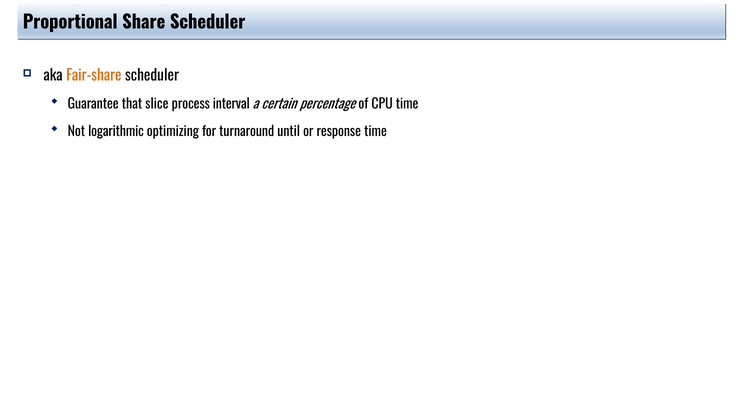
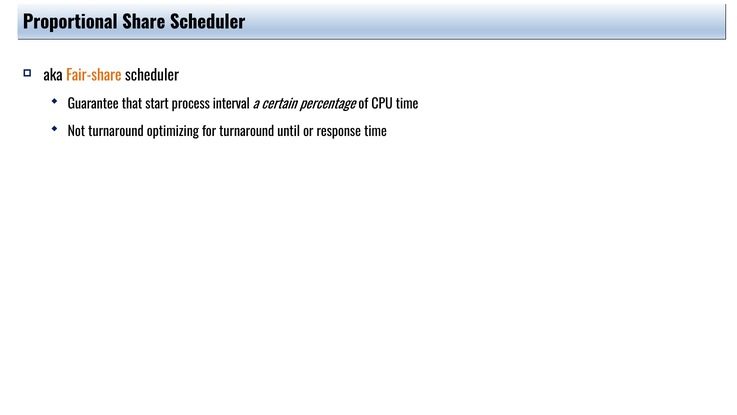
slice: slice -> start
Not logarithmic: logarithmic -> turnaround
